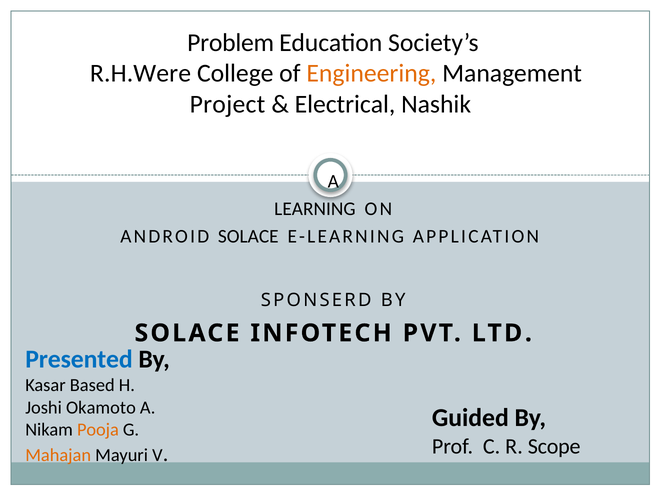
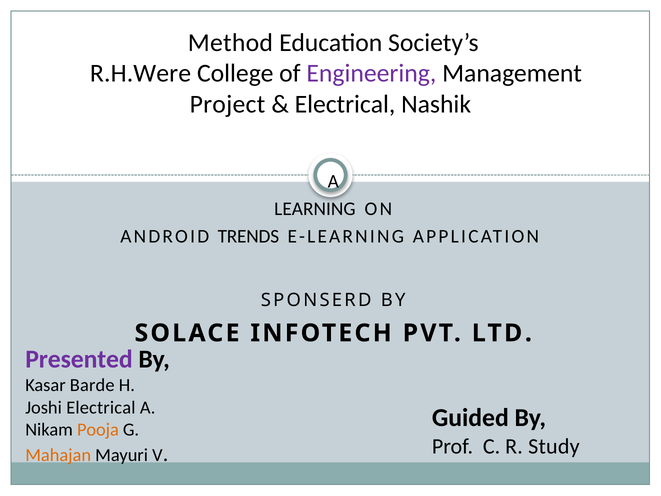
Problem: Problem -> Method
Engineering colour: orange -> purple
ANDROID SOLACE: SOLACE -> TRENDS
Presented colour: blue -> purple
Based: Based -> Barde
Joshi Okamoto: Okamoto -> Electrical
Scope: Scope -> Study
